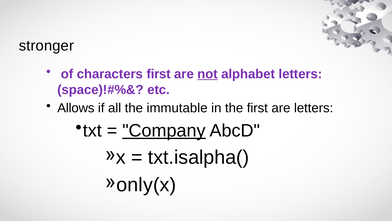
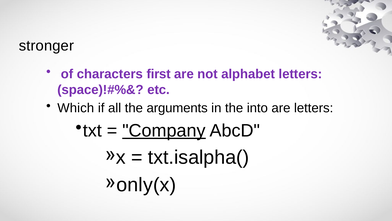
not underline: present -> none
Allows: Allows -> Which
immutable: immutable -> arguments
the first: first -> into
